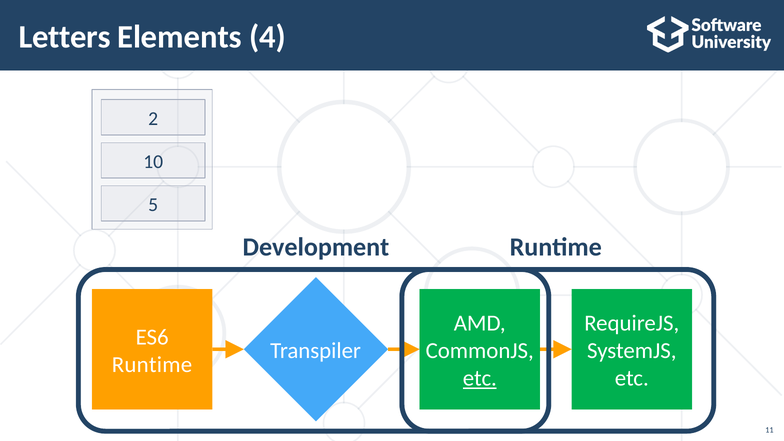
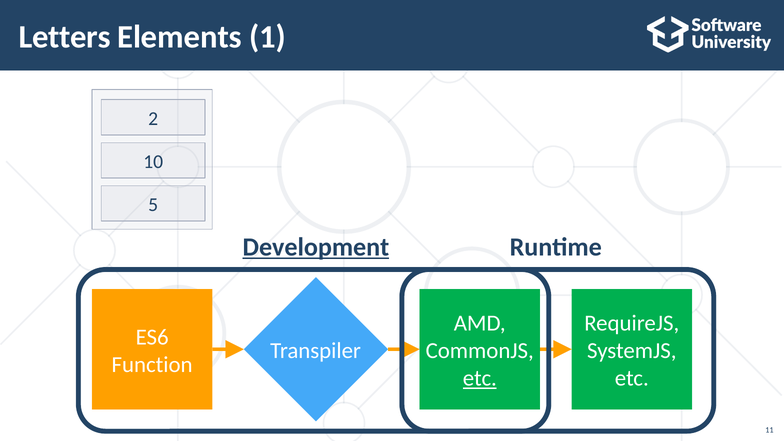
4: 4 -> 1
Development underline: none -> present
Runtime at (152, 365): Runtime -> Function
